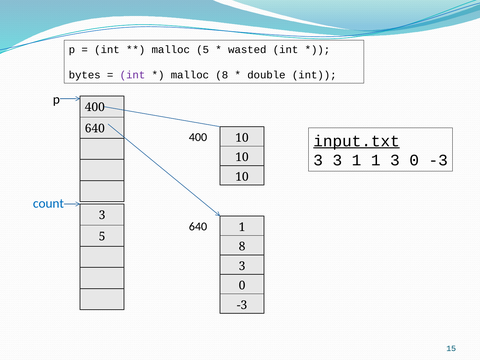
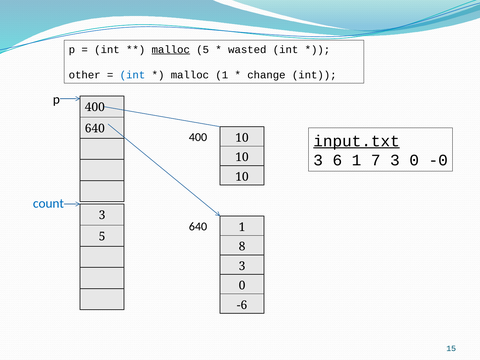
malloc at (171, 50) underline: none -> present
bytes: bytes -> other
int at (132, 75) colour: purple -> blue
malloc 8: 8 -> 1
double: double -> change
3 3: 3 -> 6
1 1: 1 -> 7
-3 at (438, 160): -3 -> -0
-3 at (242, 305): -3 -> -6
